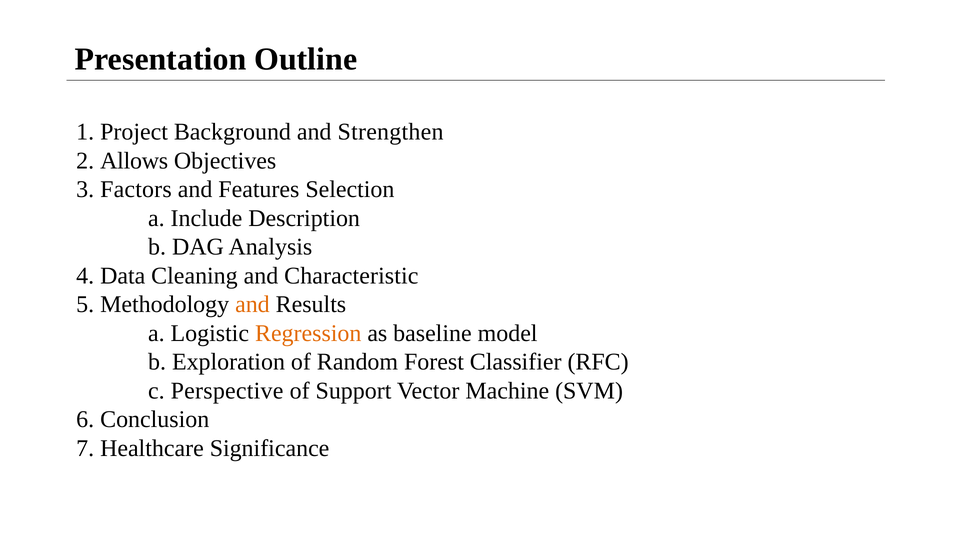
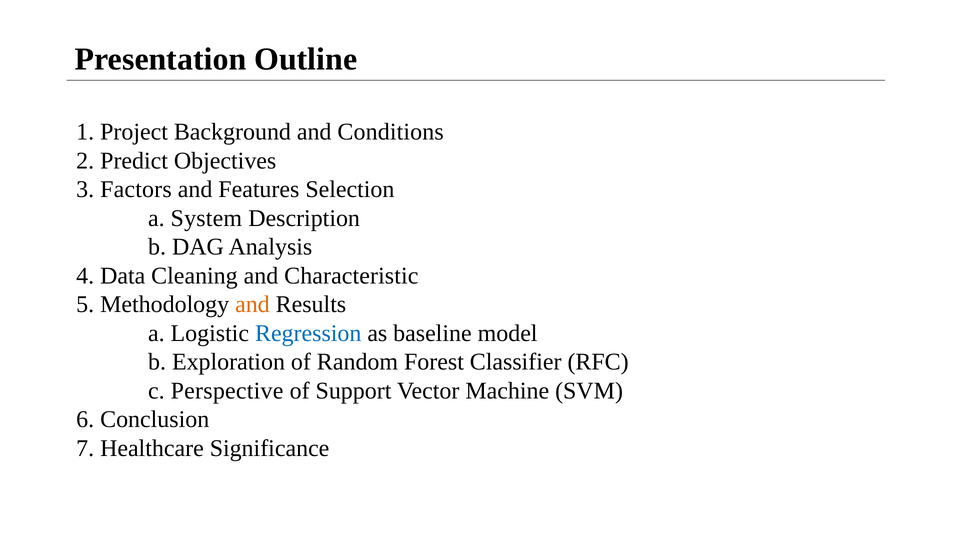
Strengthen: Strengthen -> Conditions
Allows: Allows -> Predict
Include: Include -> System
Regression colour: orange -> blue
